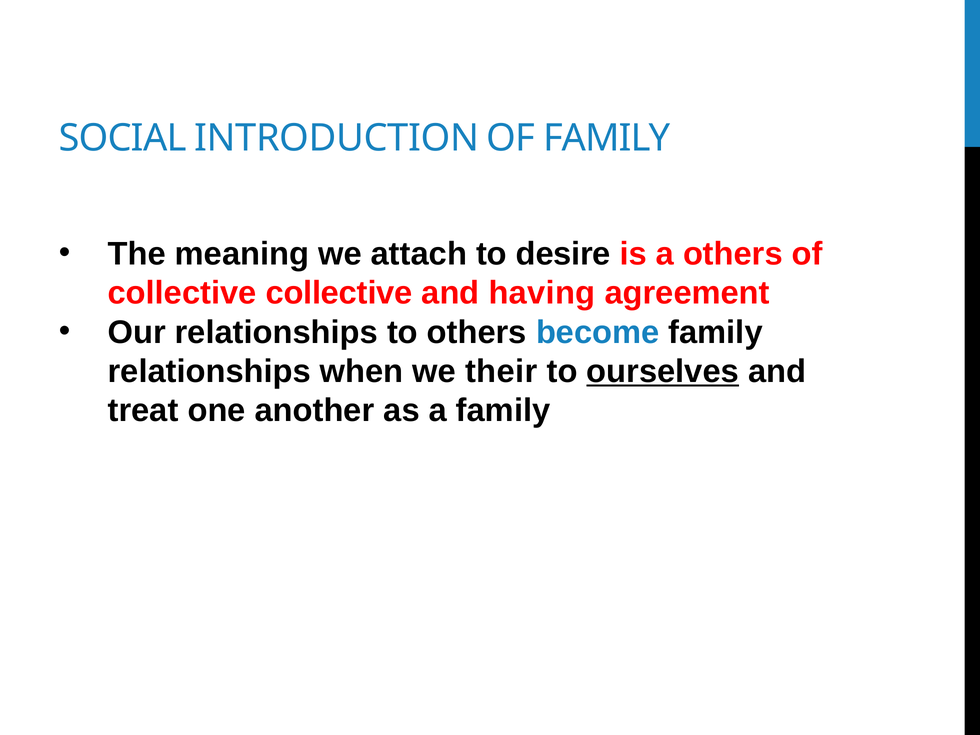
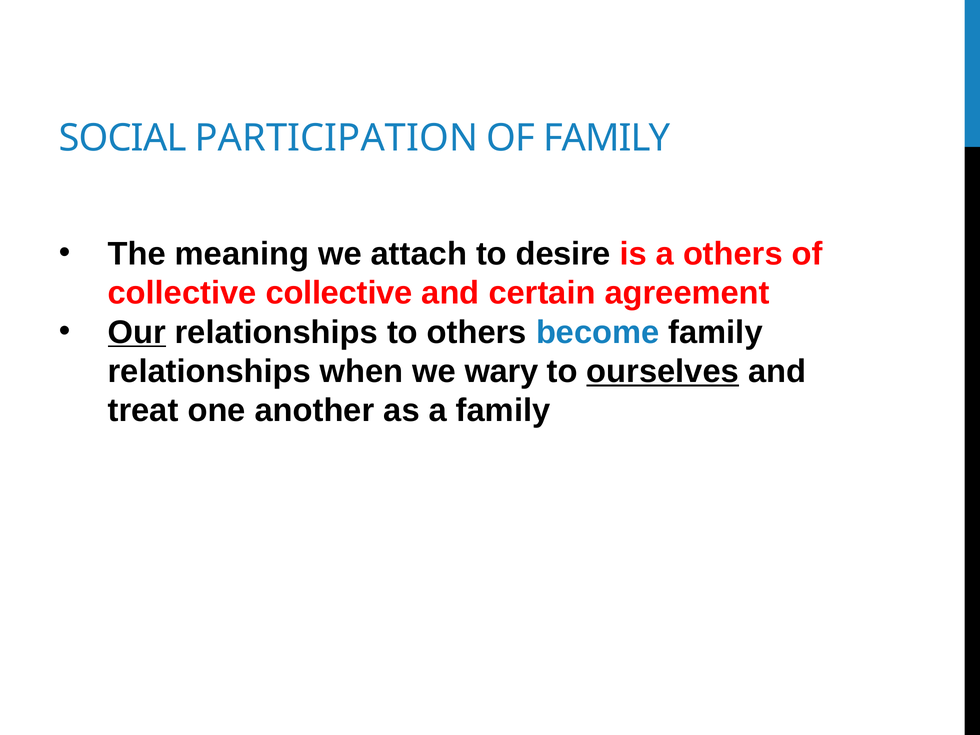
INTRODUCTION: INTRODUCTION -> PARTICIPATION
having: having -> certain
Our underline: none -> present
their: their -> wary
